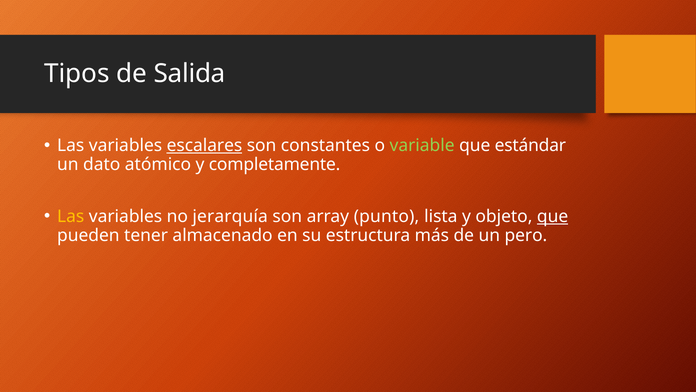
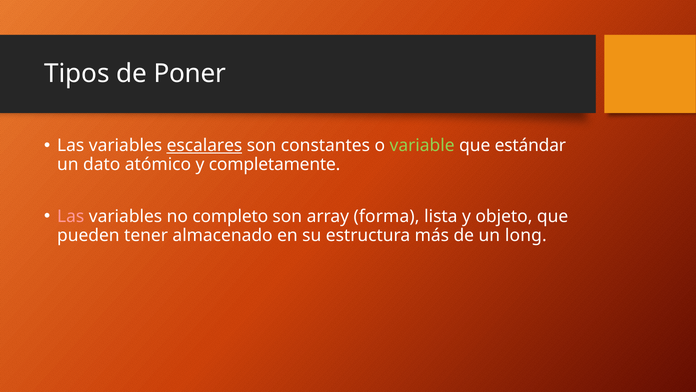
Salida: Salida -> Poner
Las at (71, 216) colour: yellow -> pink
jerarquía: jerarquía -> completo
punto: punto -> forma
que at (553, 216) underline: present -> none
pero: pero -> long
